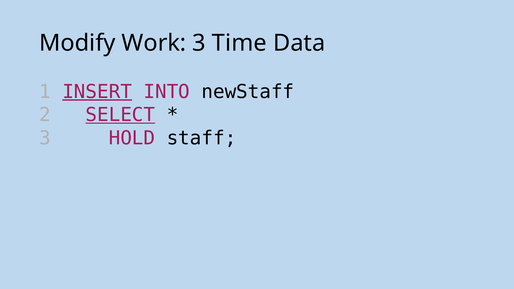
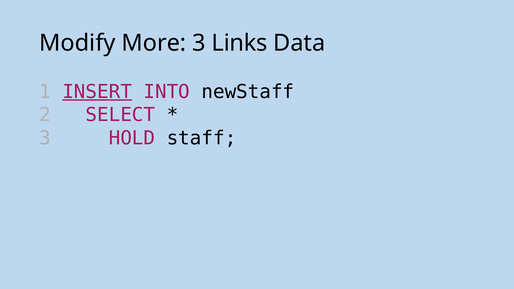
Work: Work -> More
Time: Time -> Links
SELECT underline: present -> none
